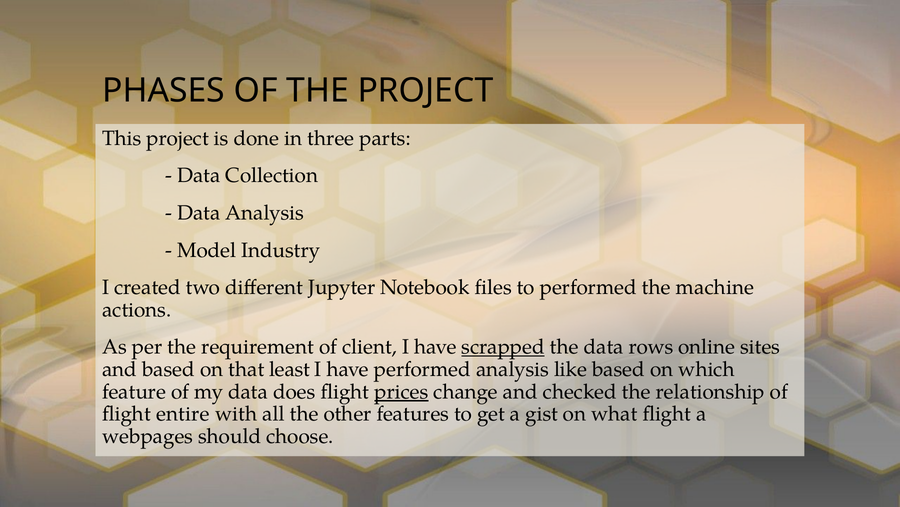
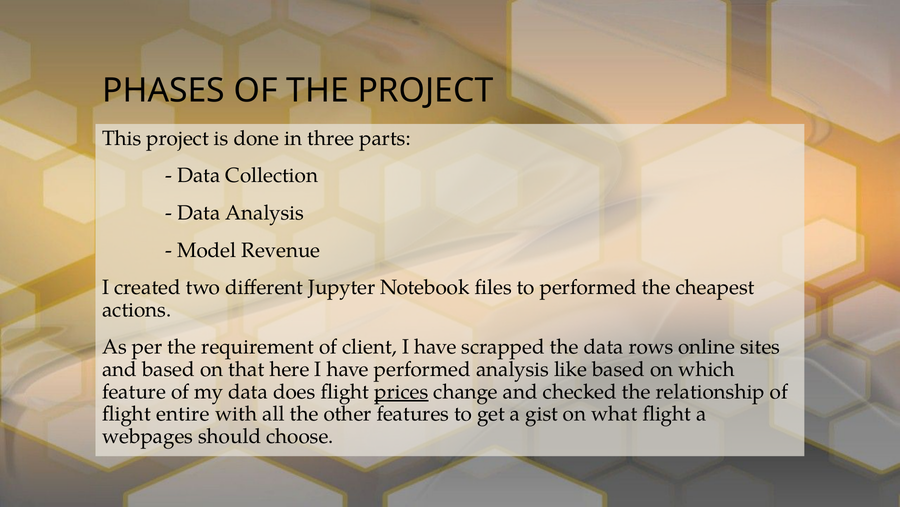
Industry: Industry -> Revenue
machine: machine -> cheapest
scrapped underline: present -> none
least: least -> here
